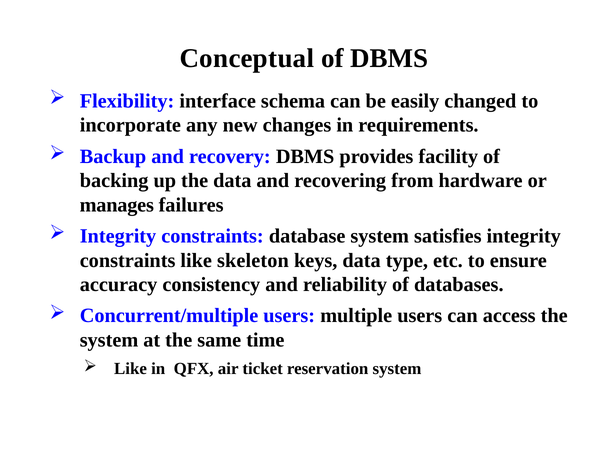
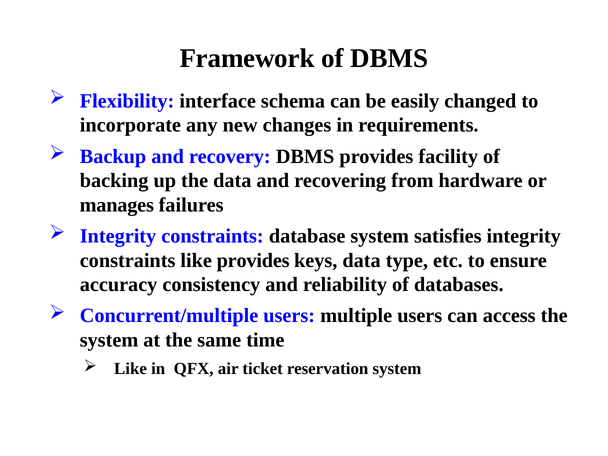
Conceptual: Conceptual -> Framework
like skeleton: skeleton -> provides
